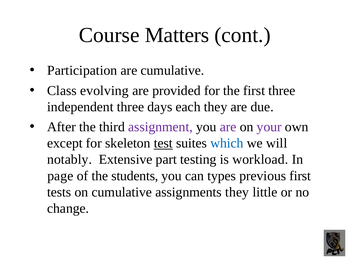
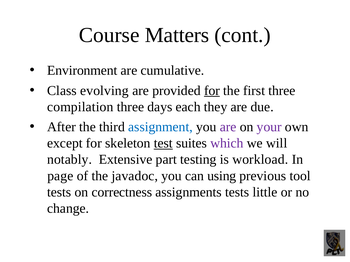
Participation: Participation -> Environment
for at (212, 91) underline: none -> present
independent: independent -> compilation
assignment colour: purple -> blue
which colour: blue -> purple
students: students -> javadoc
types: types -> using
previous first: first -> tool
on cumulative: cumulative -> correctness
assignments they: they -> tests
